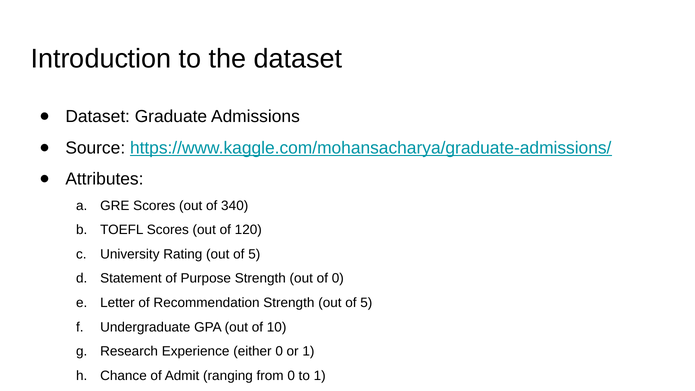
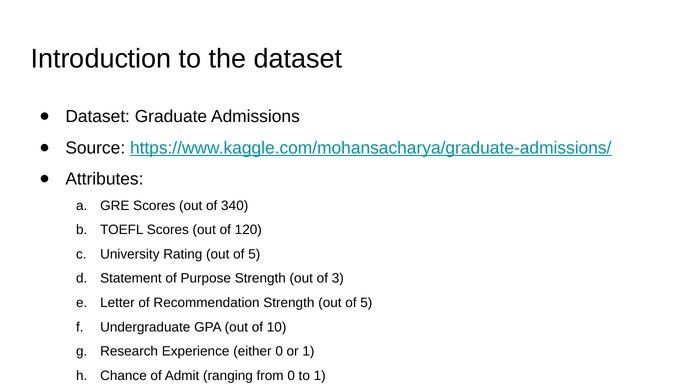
of 0: 0 -> 3
